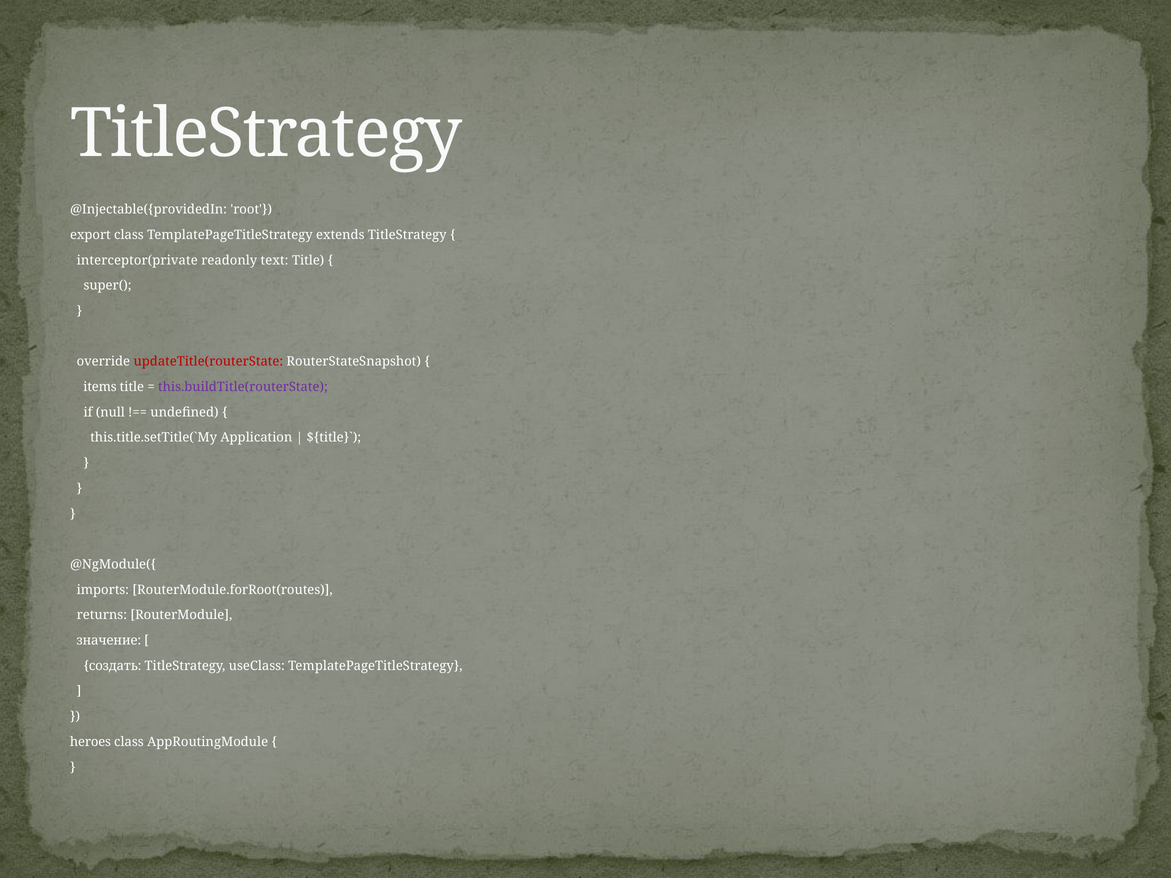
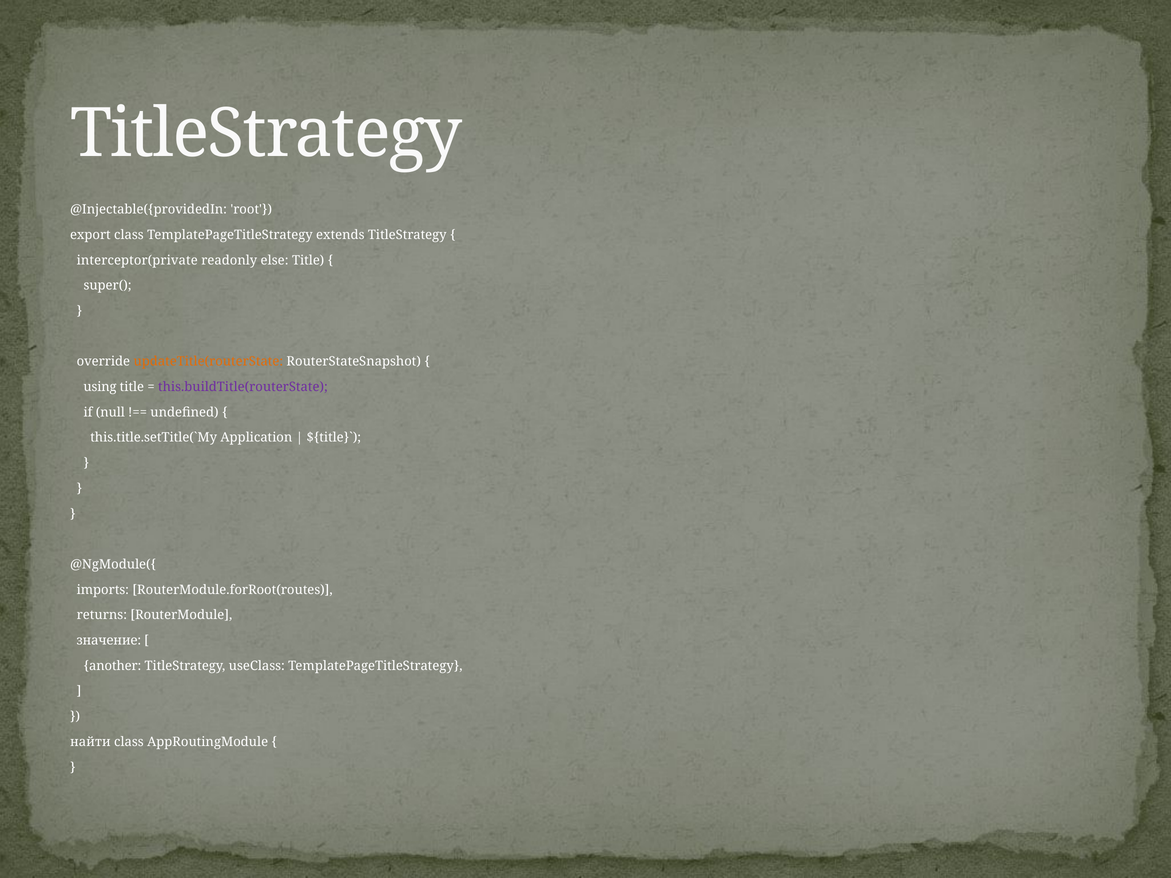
text: text -> else
updateTitle(routerState colour: red -> orange
items: items -> using
создать: создать -> another
heroes: heroes -> найти
